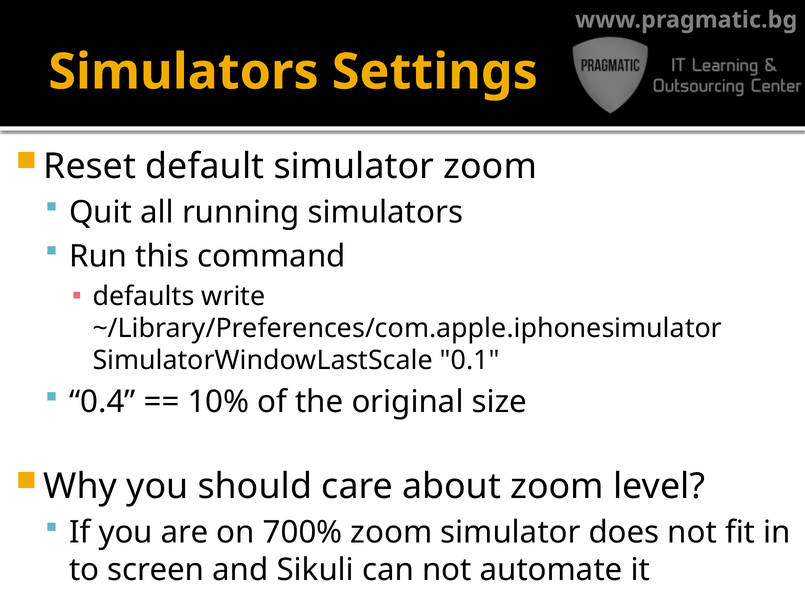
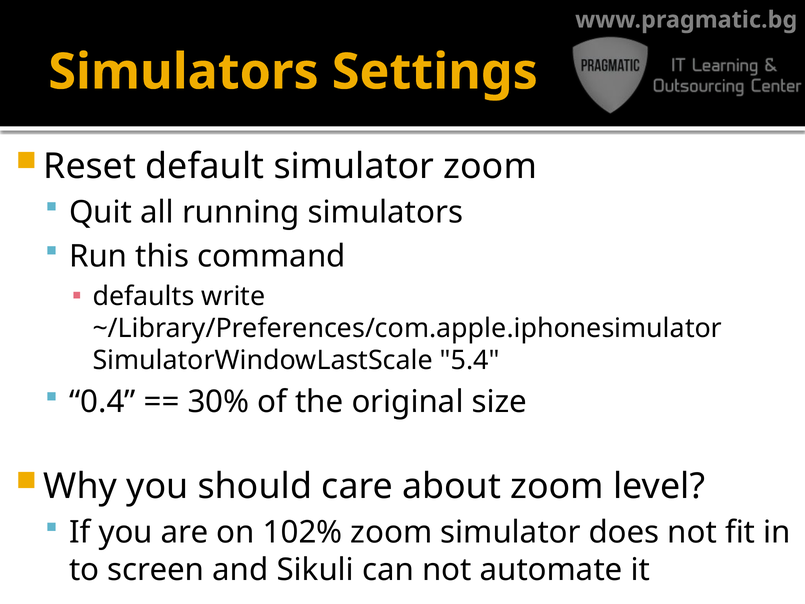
0.1: 0.1 -> 5.4
10%: 10% -> 30%
700%: 700% -> 102%
